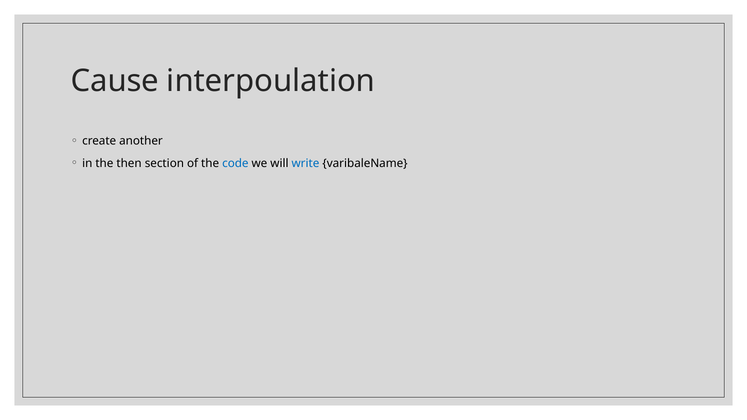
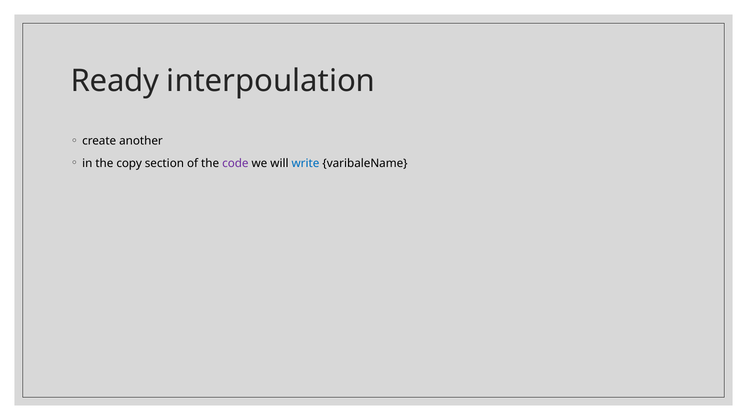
Cause: Cause -> Ready
then: then -> copy
code colour: blue -> purple
